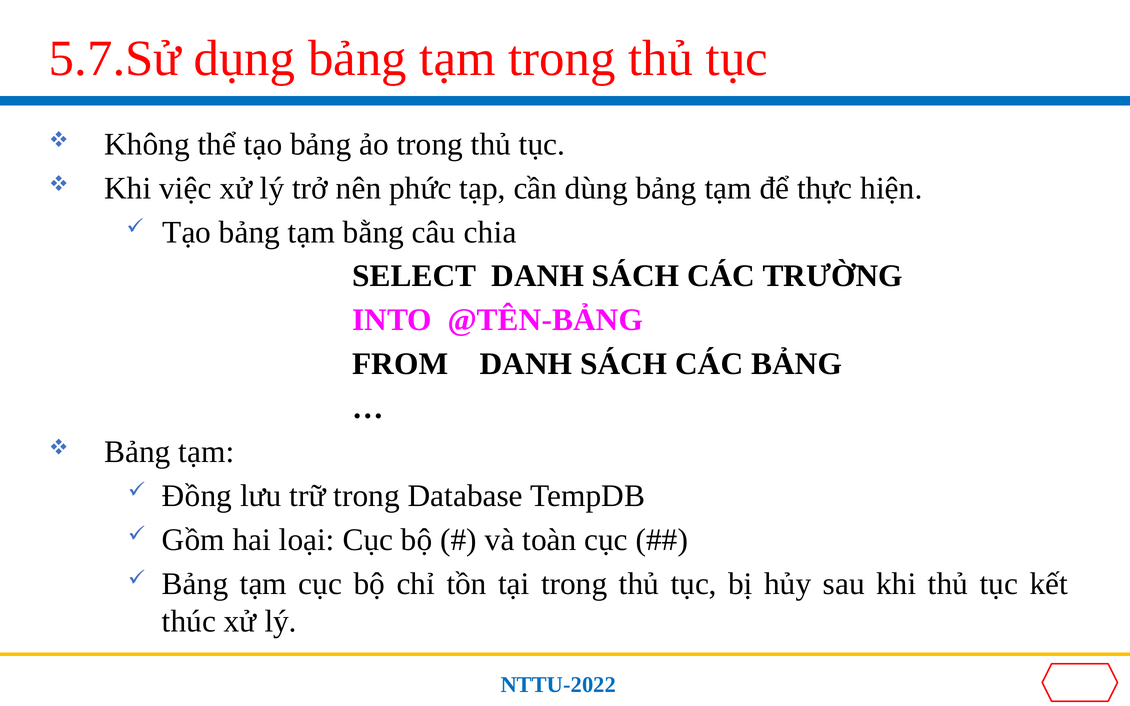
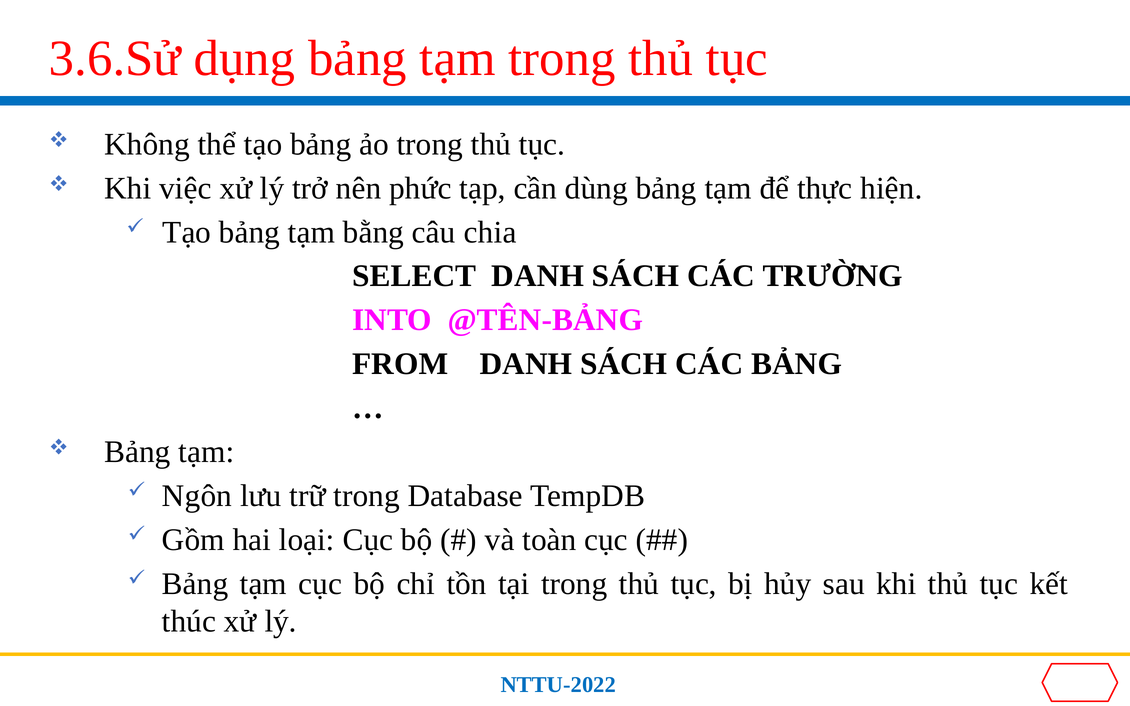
5.7.Sử: 5.7.Sử -> 3.6.Sử
Đồng: Đồng -> Ngôn
